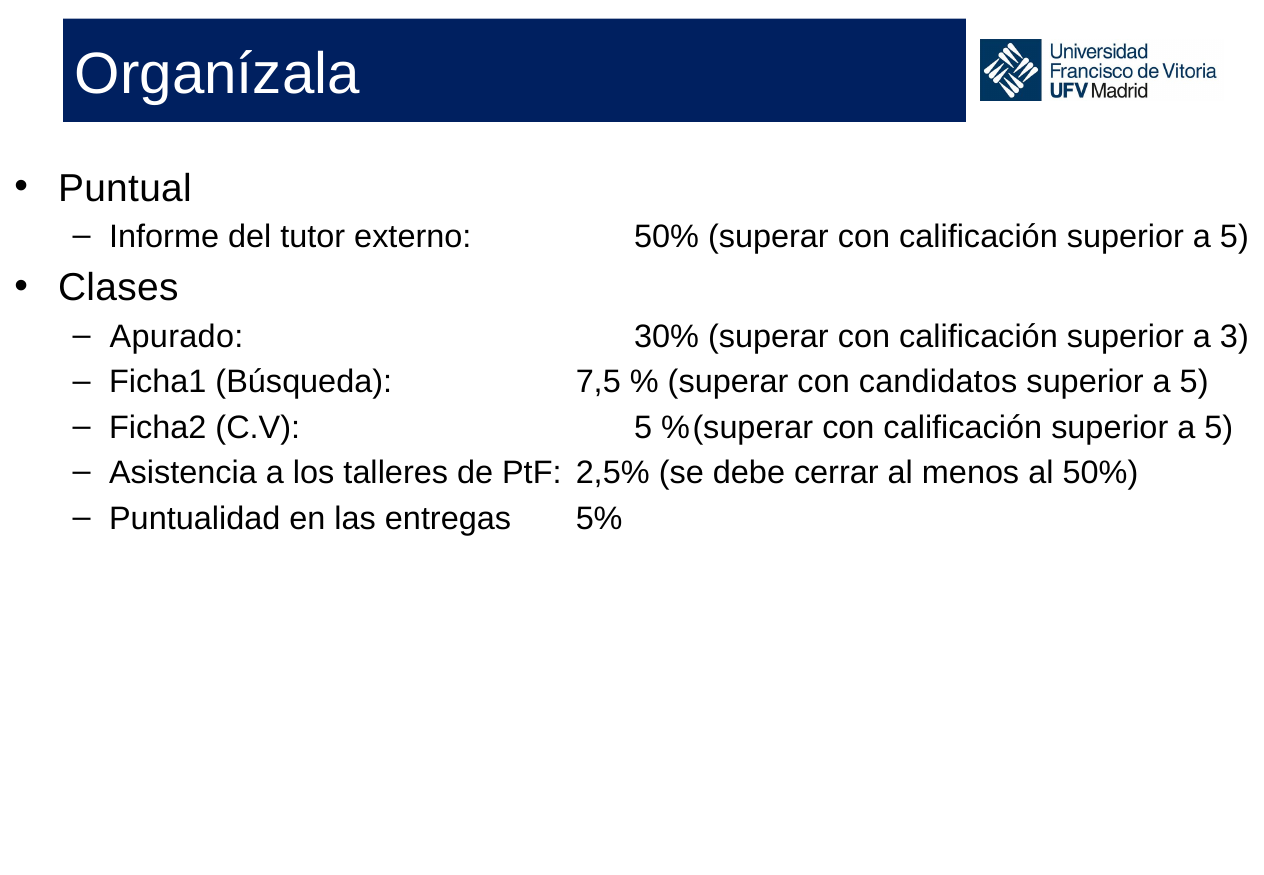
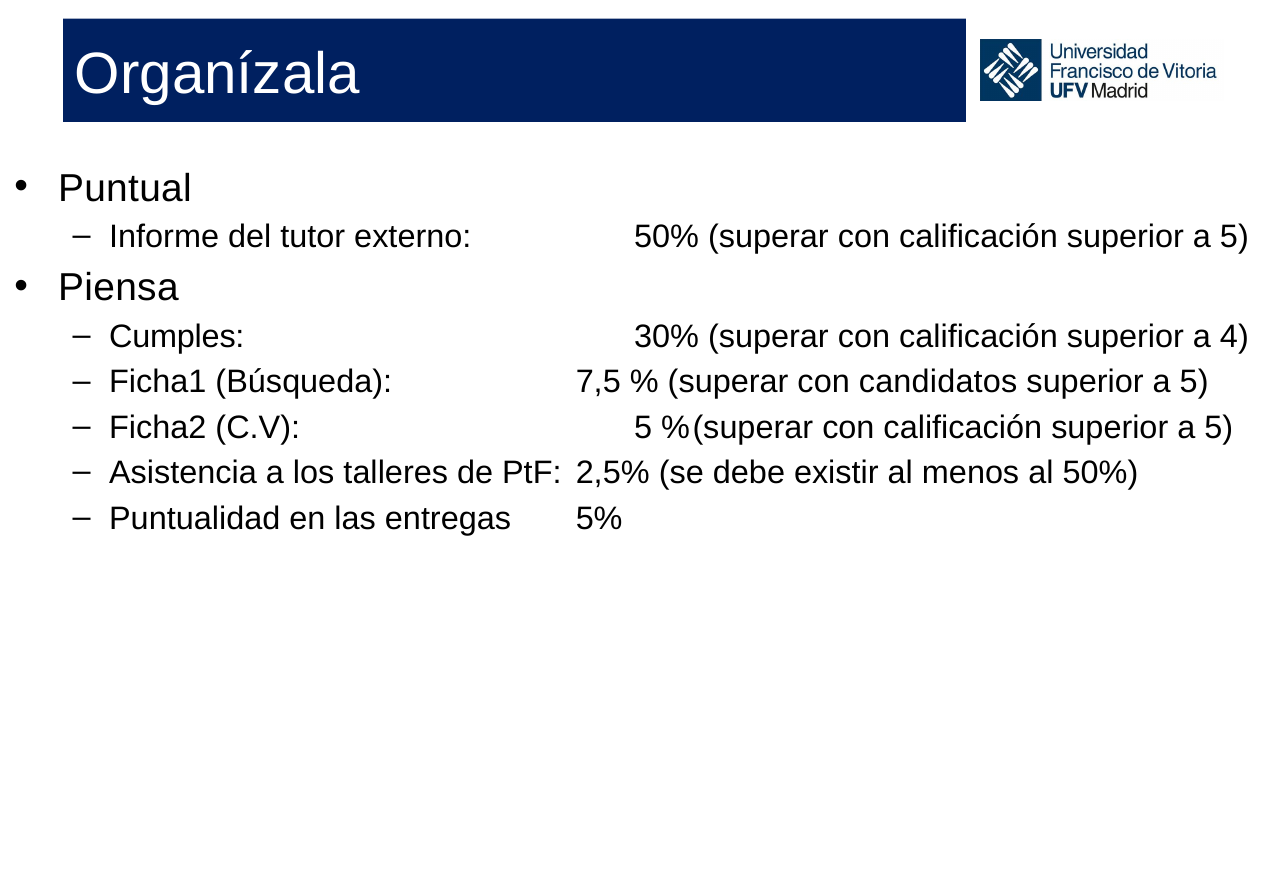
Clases: Clases -> Piensa
Apurado: Apurado -> Cumples
3: 3 -> 4
cerrar: cerrar -> existir
